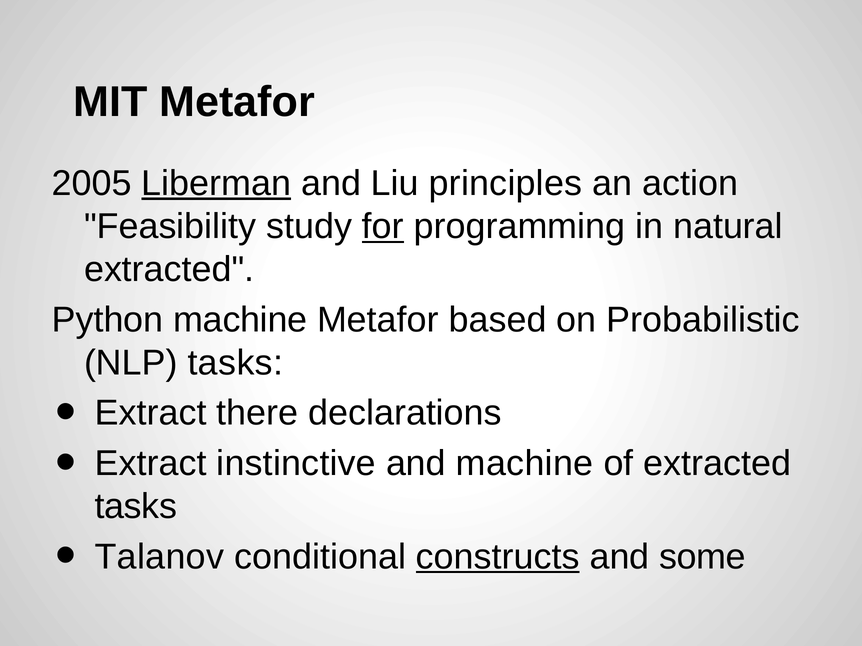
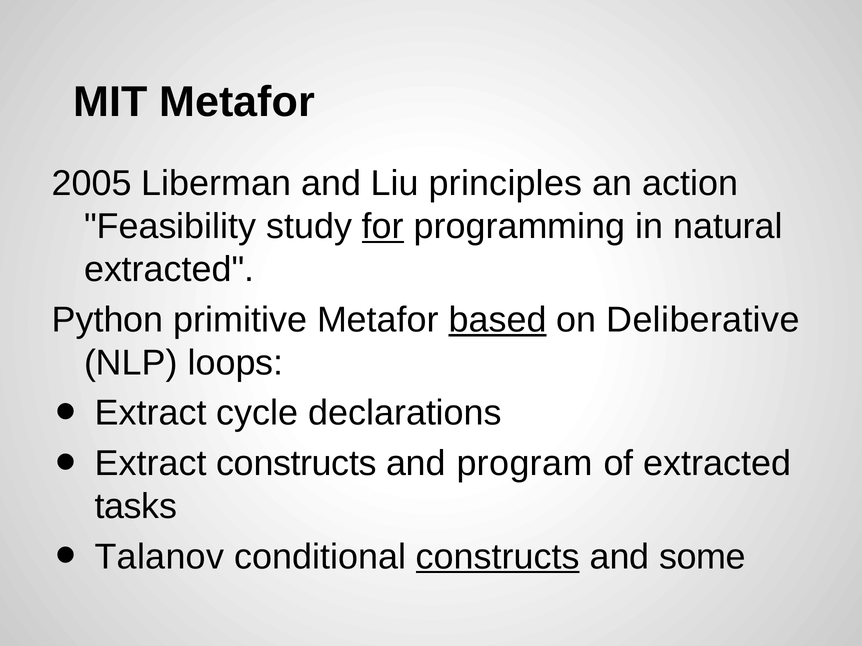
Liberman underline: present -> none
Python machine: machine -> primitive
based underline: none -> present
Probabilistic: Probabilistic -> Deliberative
NLP tasks: tasks -> loops
there: there -> cycle
Extract instinctive: instinctive -> constructs
and machine: machine -> program
